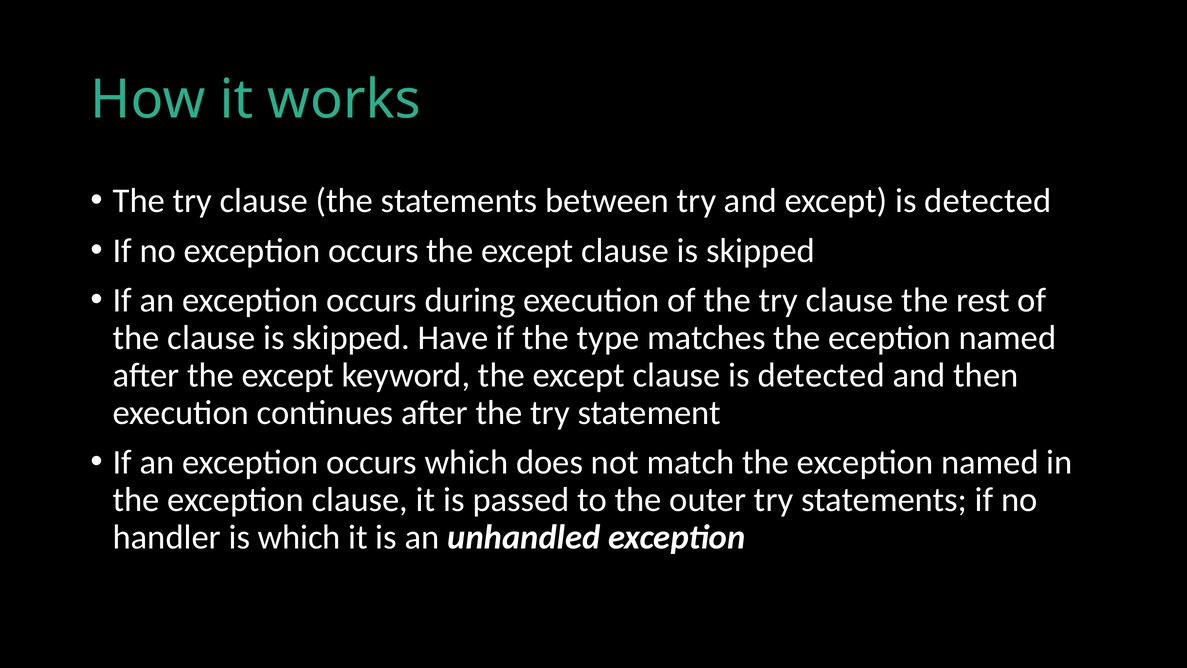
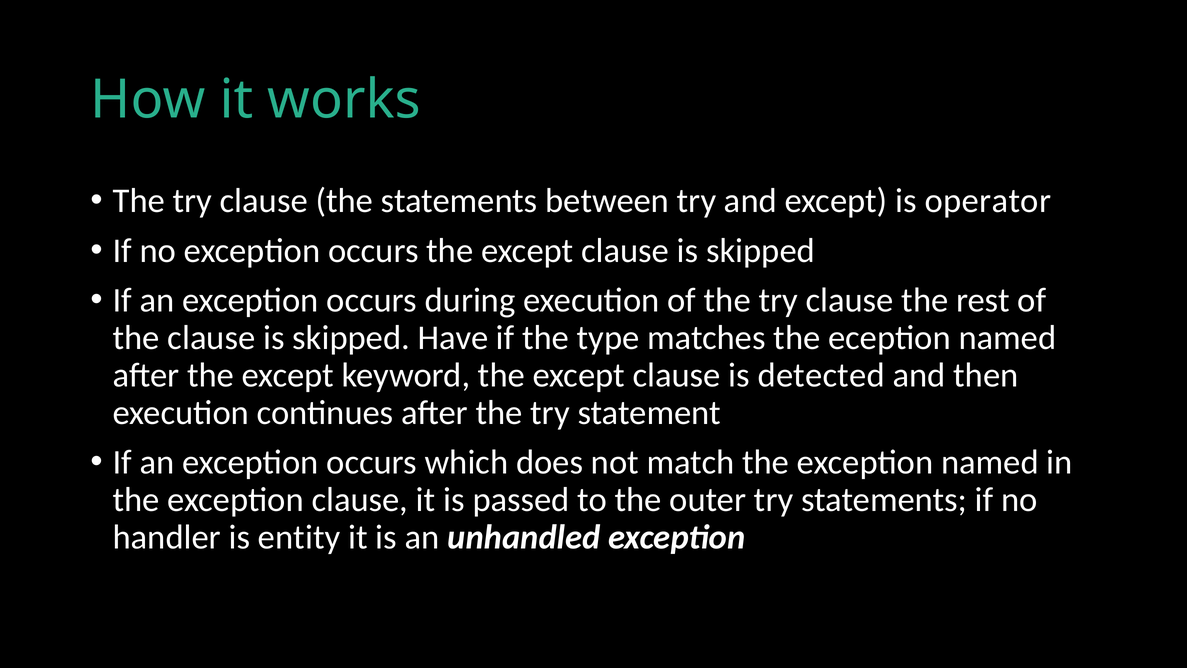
except is detected: detected -> operator
is which: which -> entity
